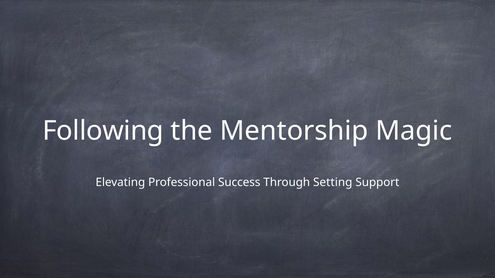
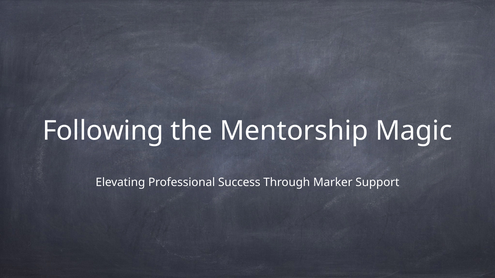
Setting: Setting -> Marker
